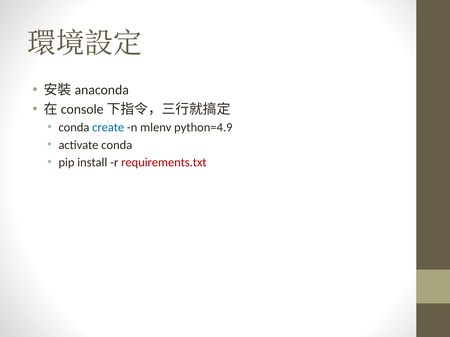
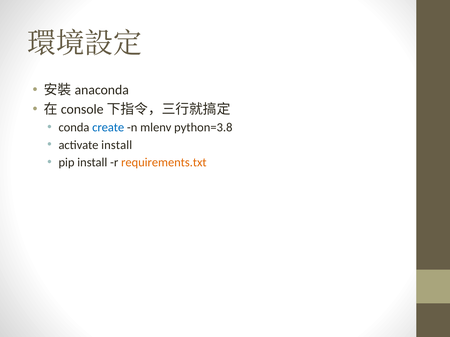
python=4.9: python=4.9 -> python=3.8
activate conda: conda -> install
requirements.txt colour: red -> orange
